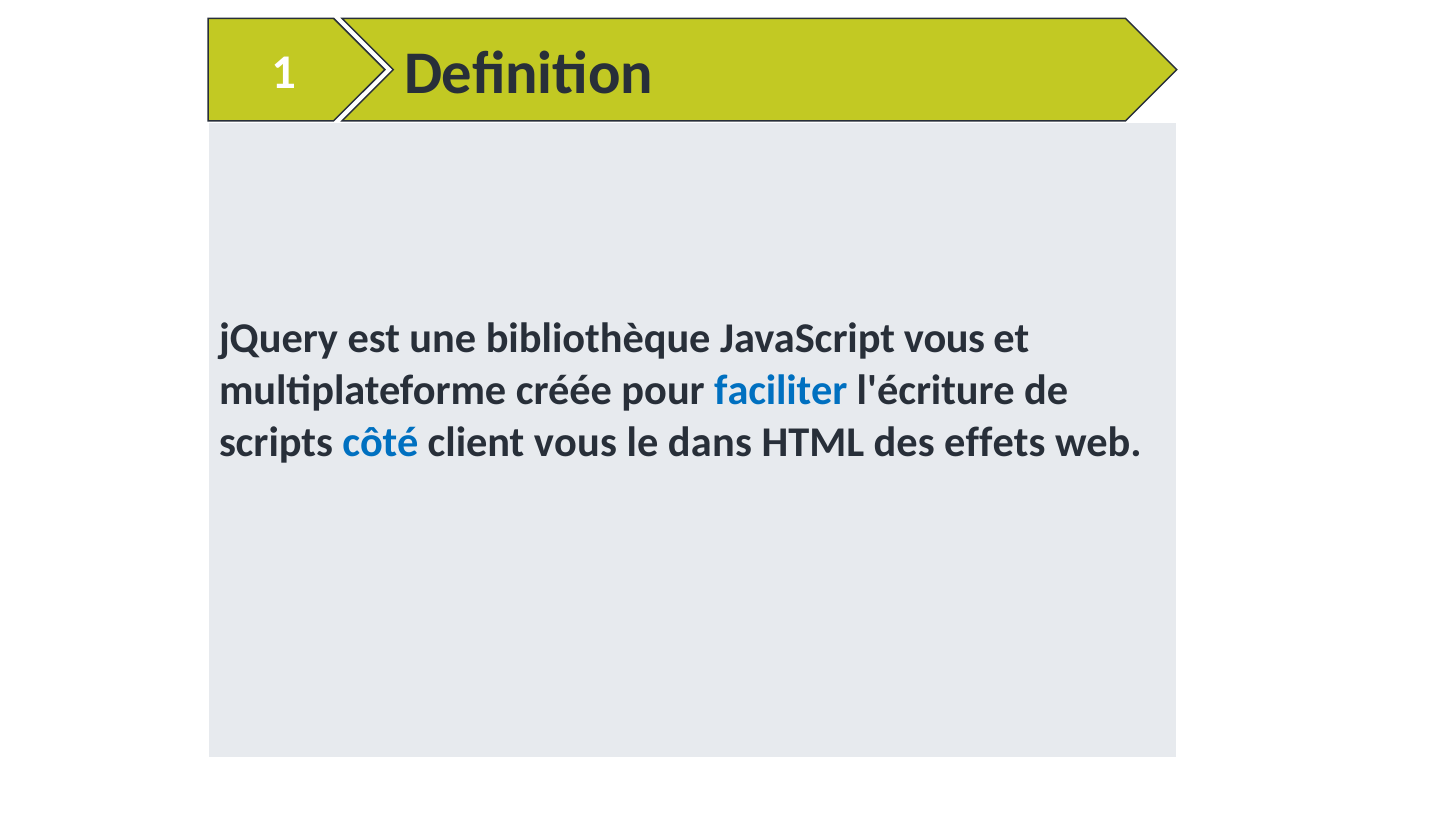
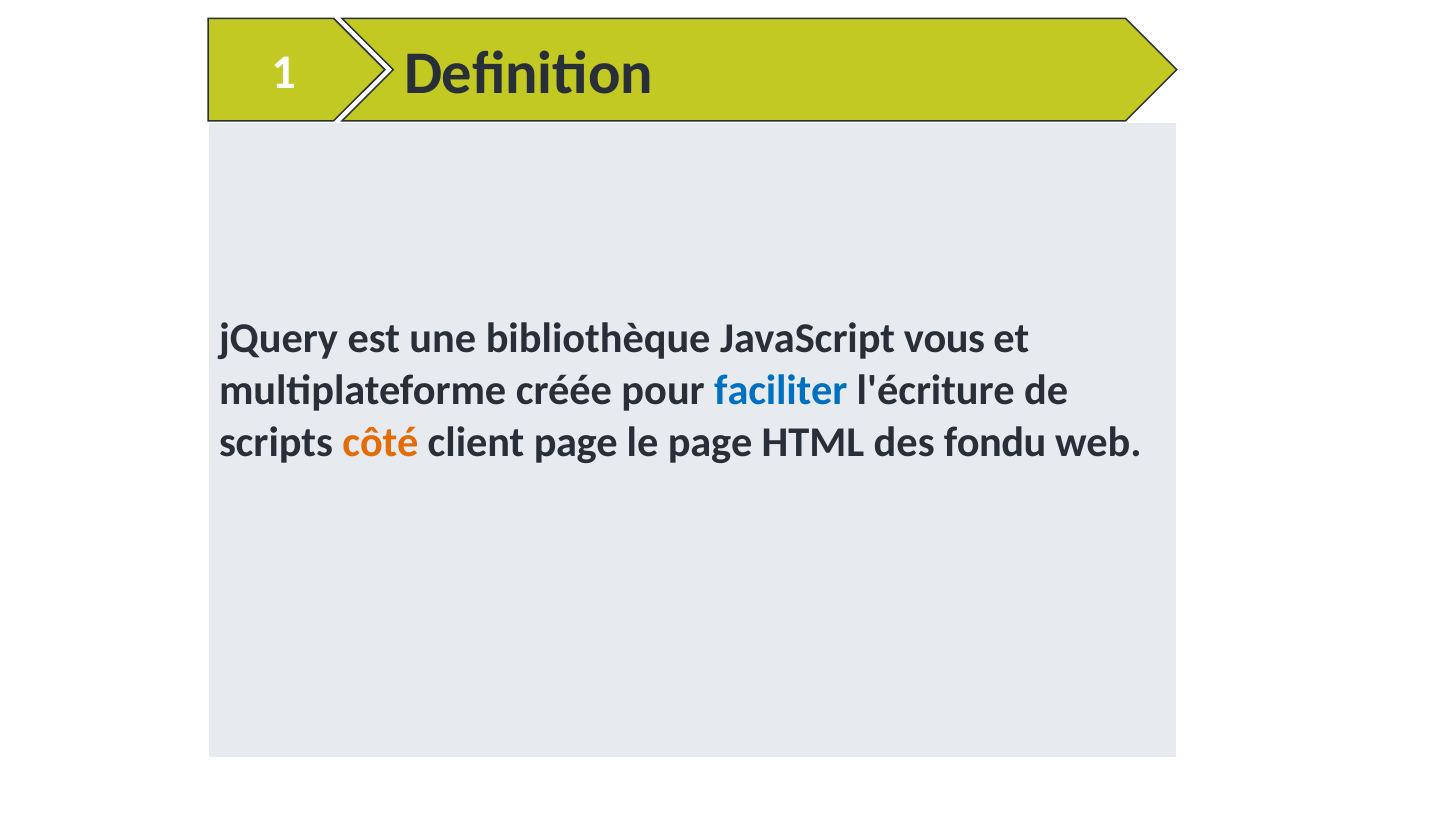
côté at (380, 442) colour: blue -> orange
client vous: vous -> page
le dans: dans -> page
effets: effets -> fondu
